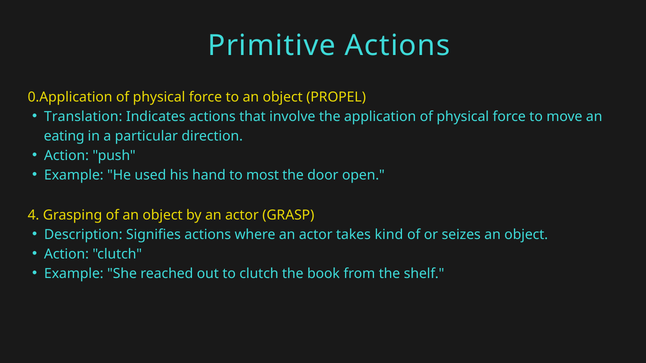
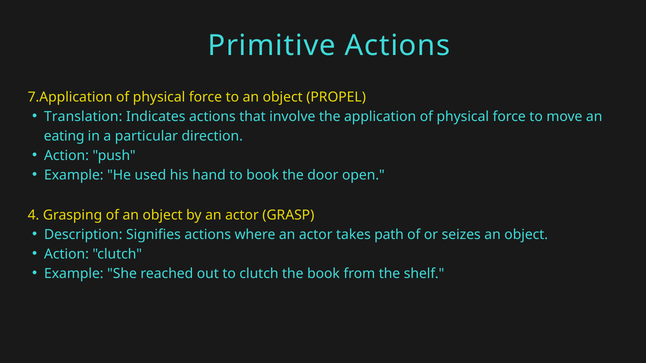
0.Application: 0.Application -> 7.Application
to most: most -> book
kind: kind -> path
